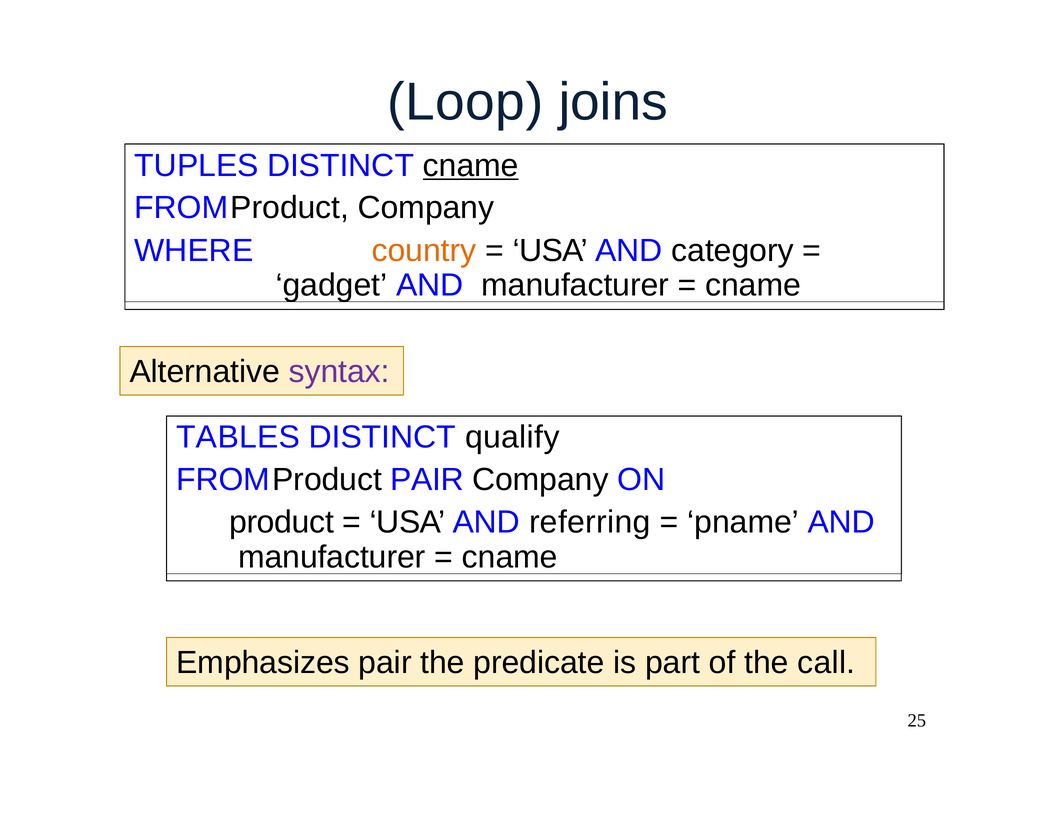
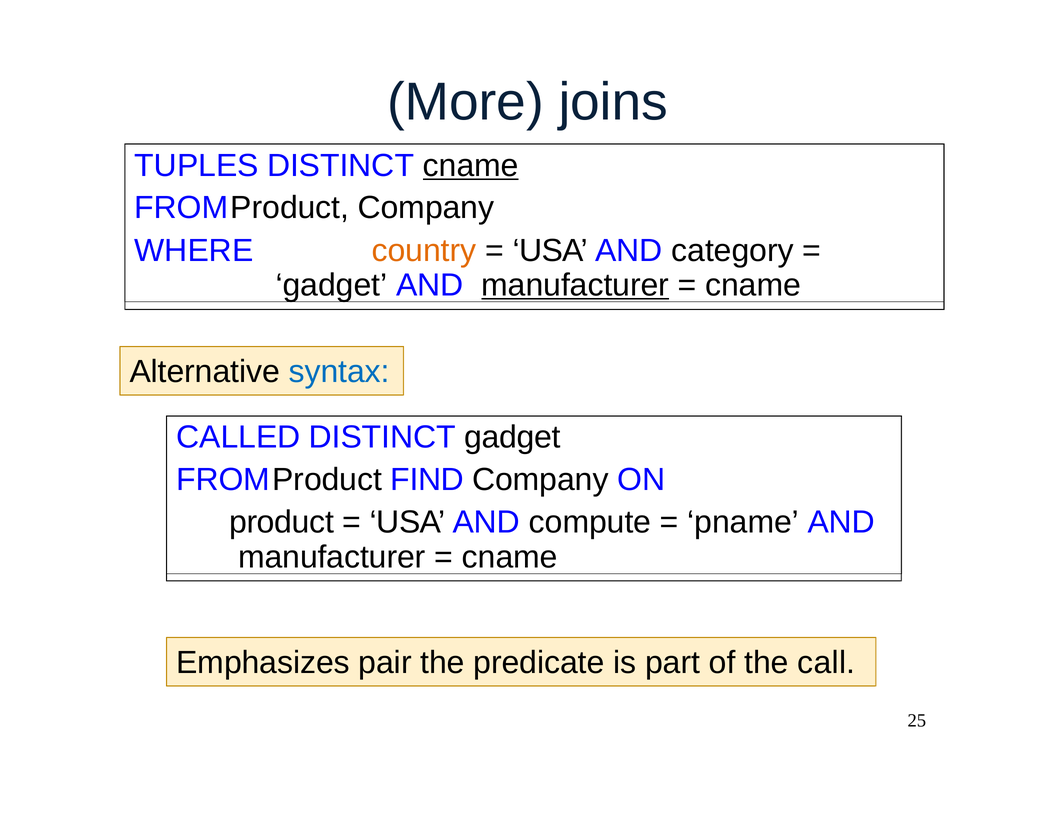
Loop: Loop -> More
manufacturer at (575, 285) underline: none -> present
syntax colour: purple -> blue
TABLES: TABLES -> CALLED
DISTINCT qualify: qualify -> gadget
PAIR at (427, 480): PAIR -> FIND
referring: referring -> compute
